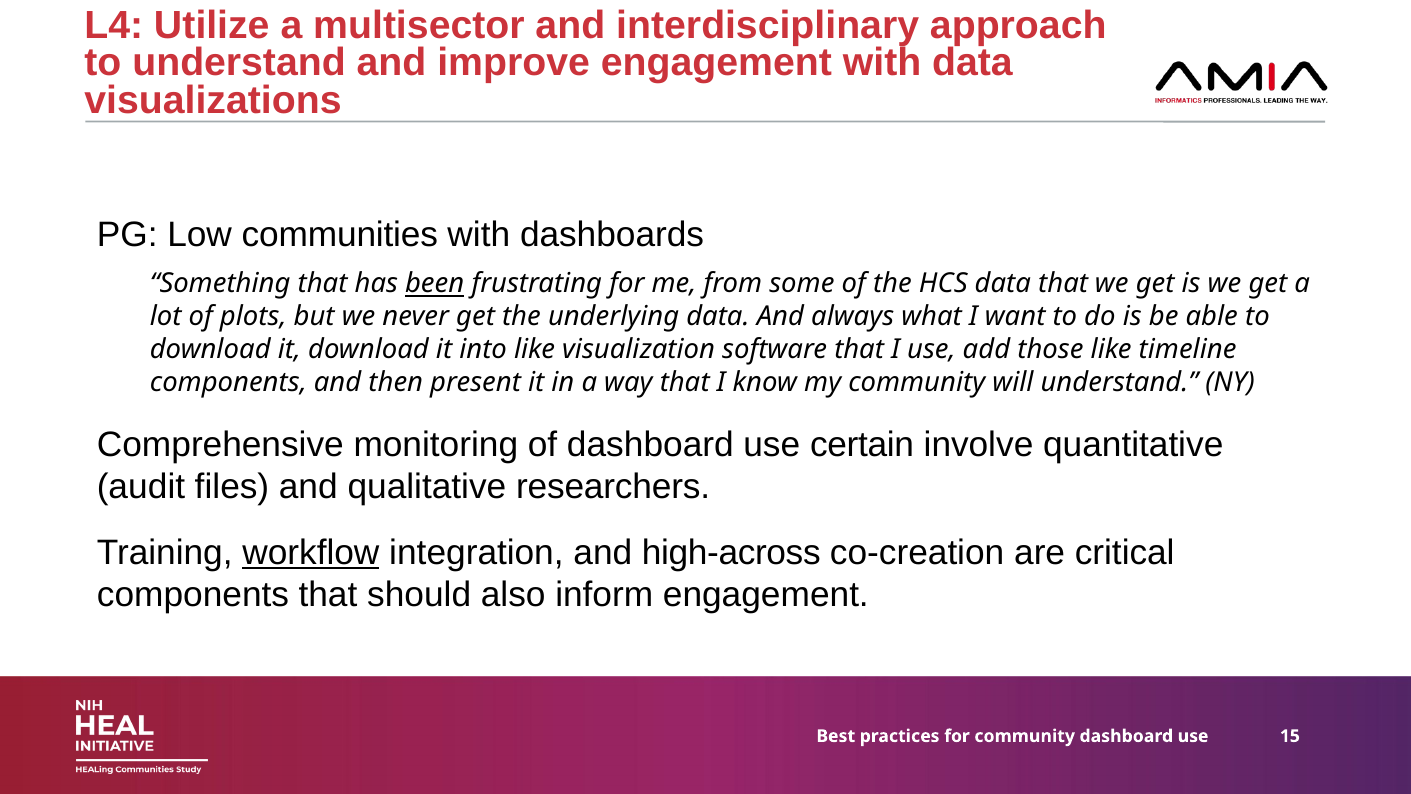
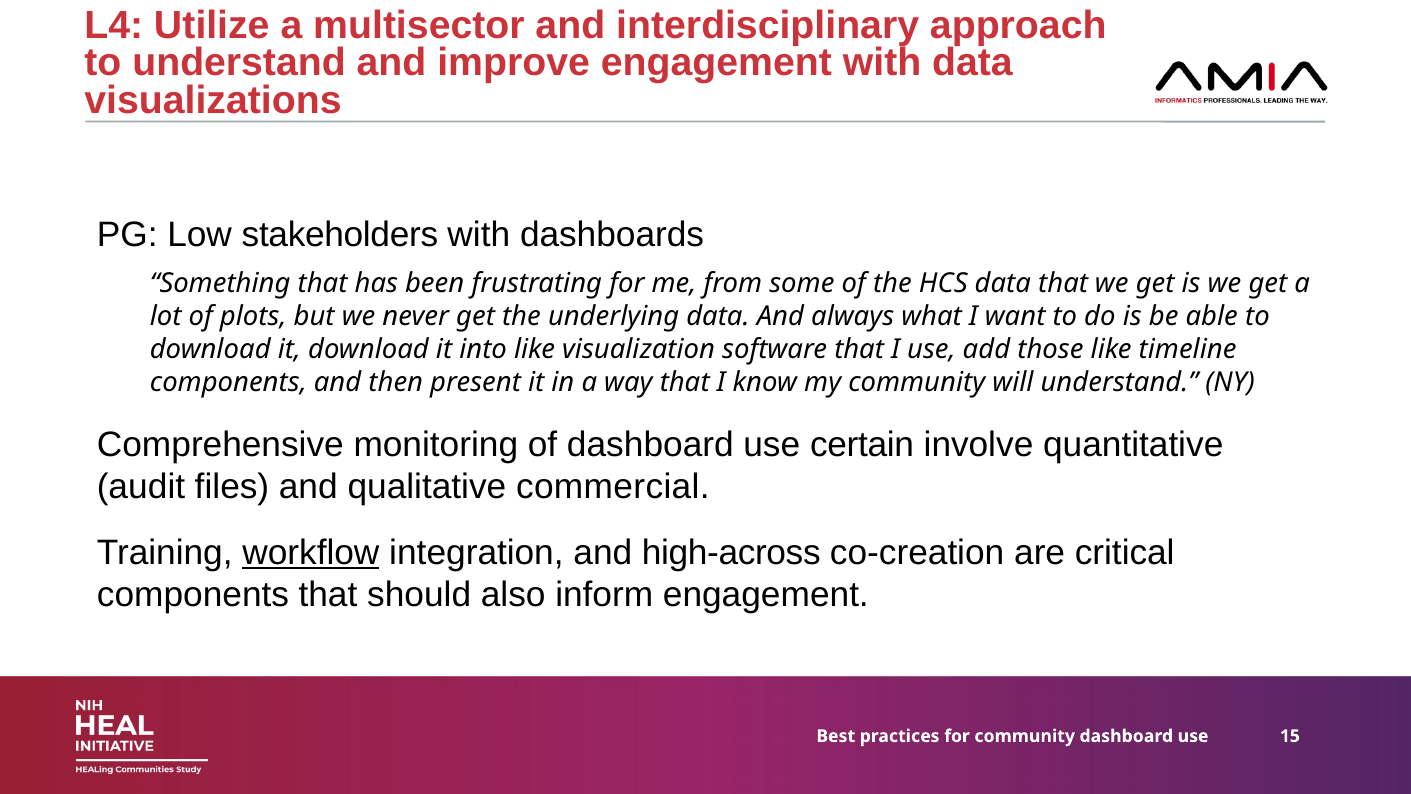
communities: communities -> stakeholders
been underline: present -> none
researchers: researchers -> commercial
